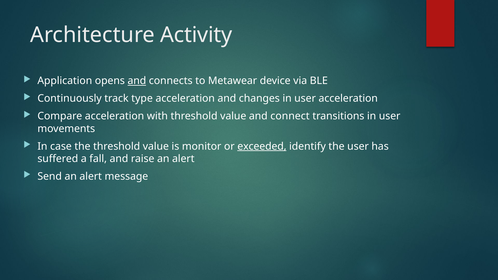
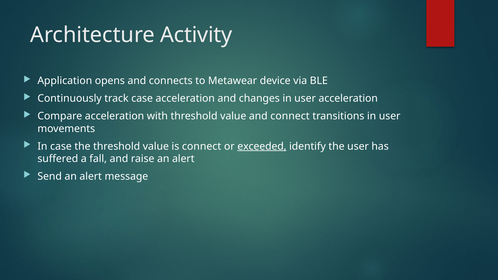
and at (137, 81) underline: present -> none
track type: type -> case
is monitor: monitor -> connect
